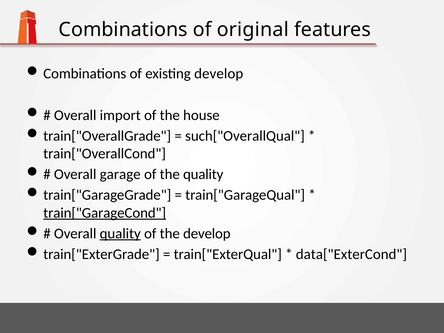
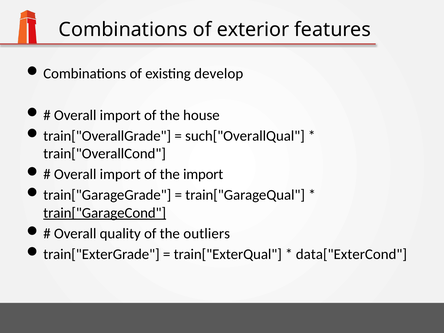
original: original -> exterior
garage at (120, 174): garage -> import
the quality: quality -> import
quality at (120, 234) underline: present -> none
the develop: develop -> outliers
